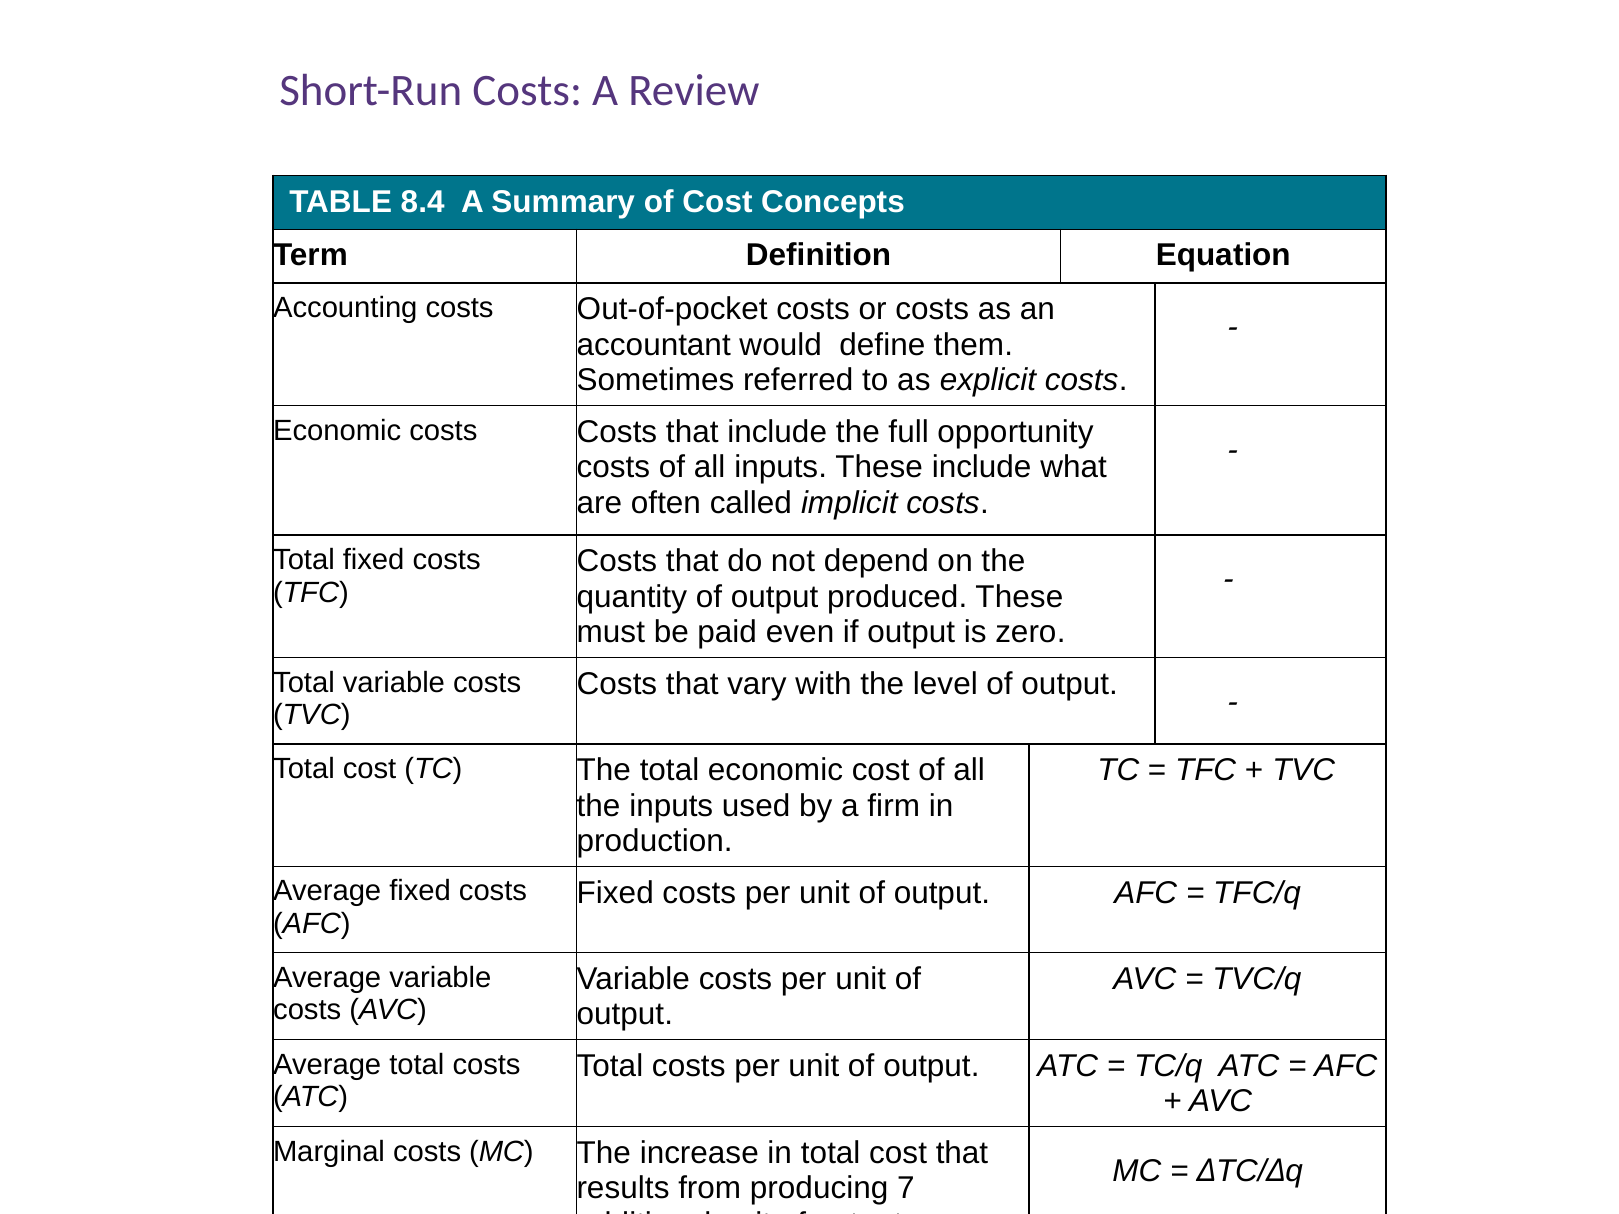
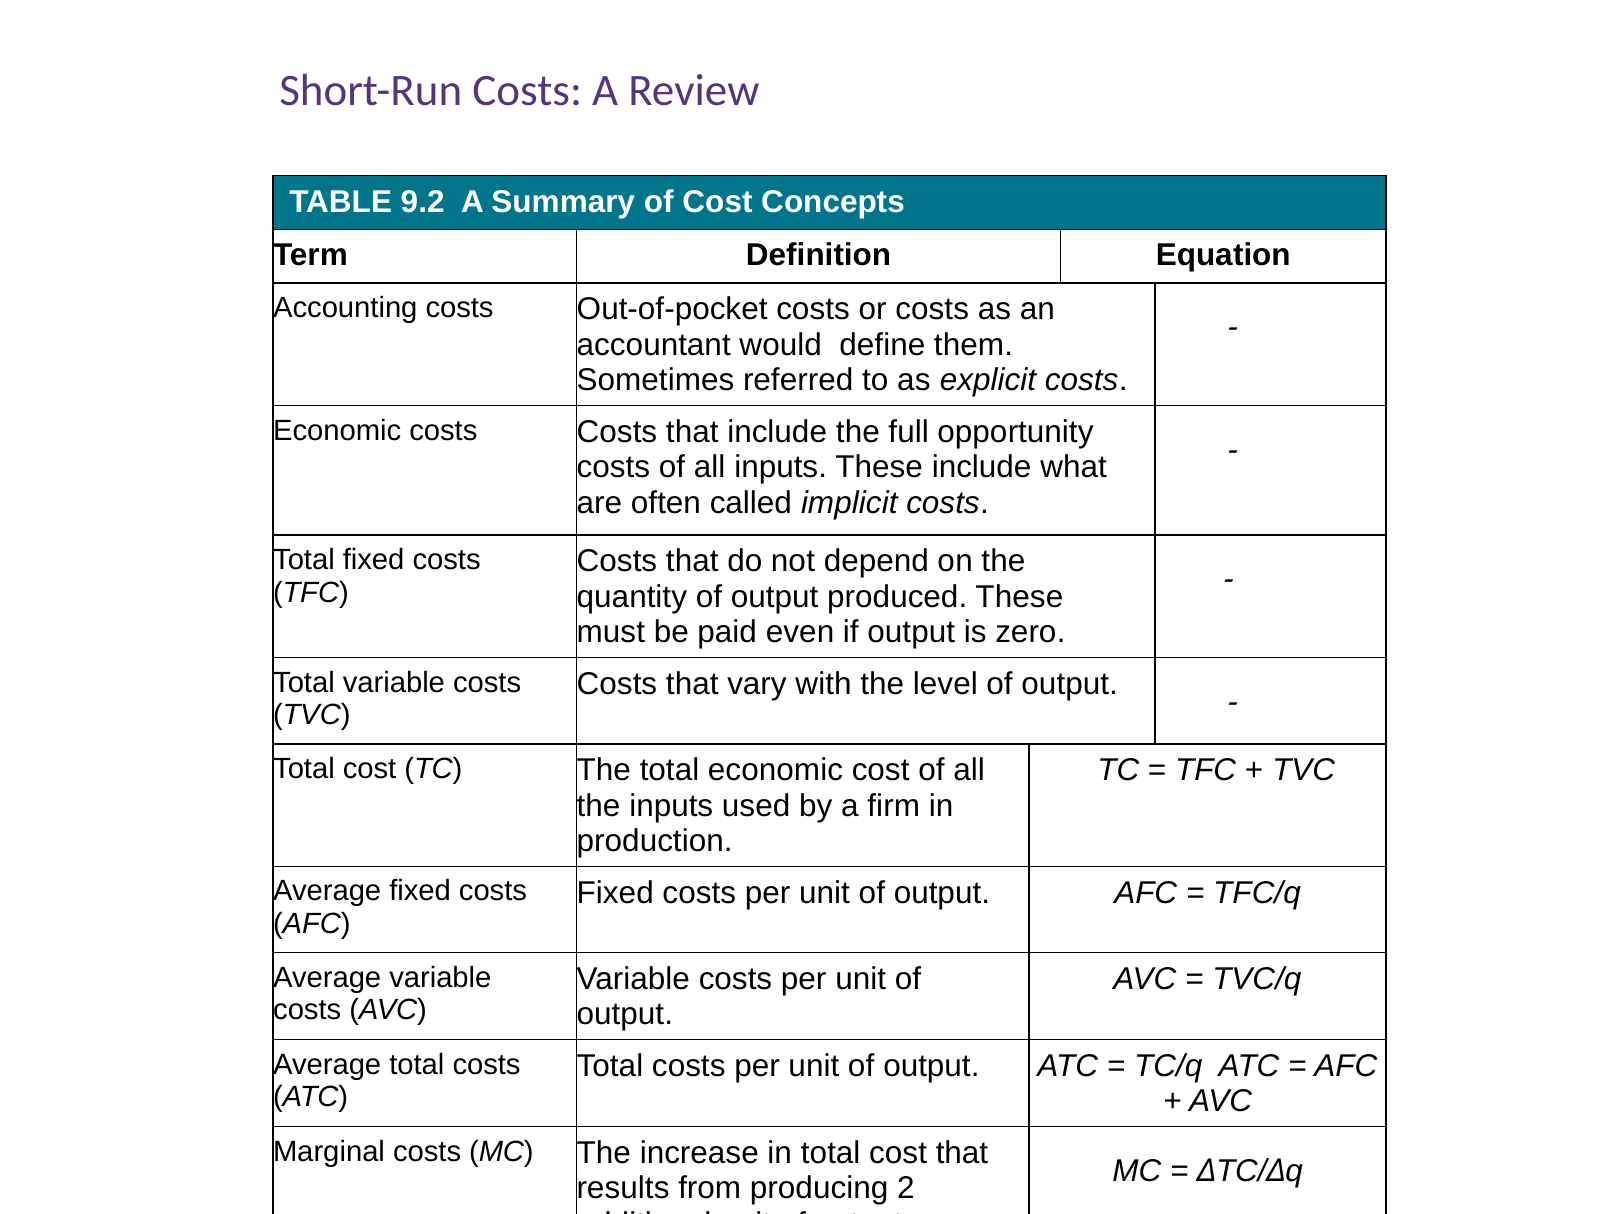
8.4: 8.4 -> 9.2
7: 7 -> 2
